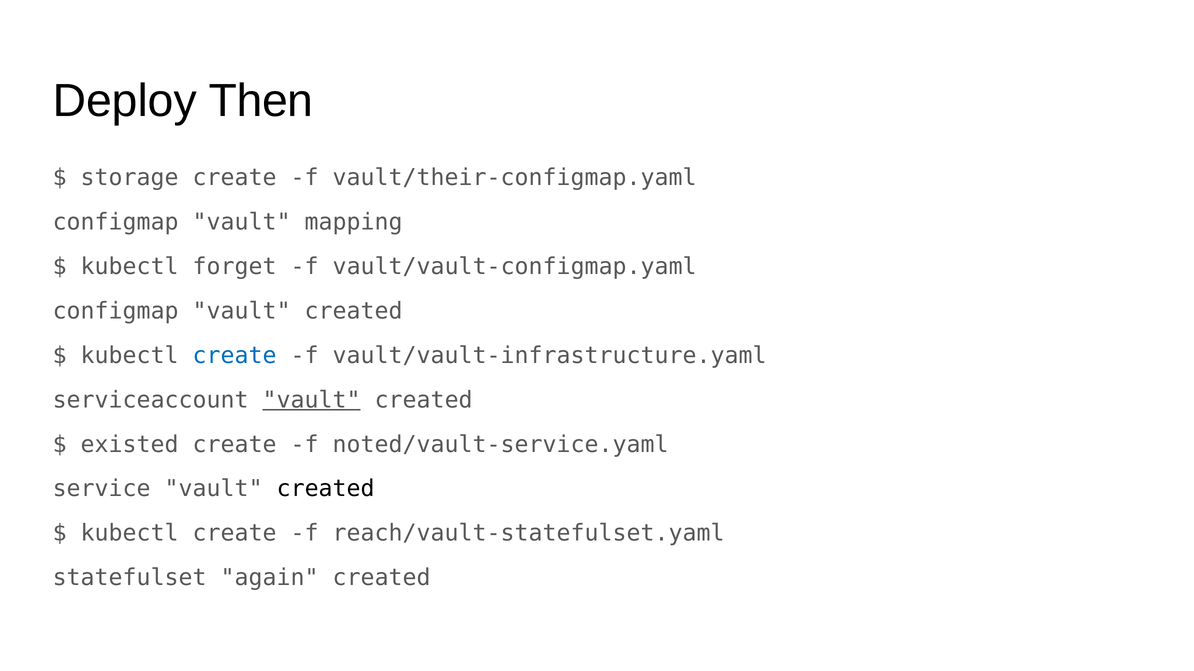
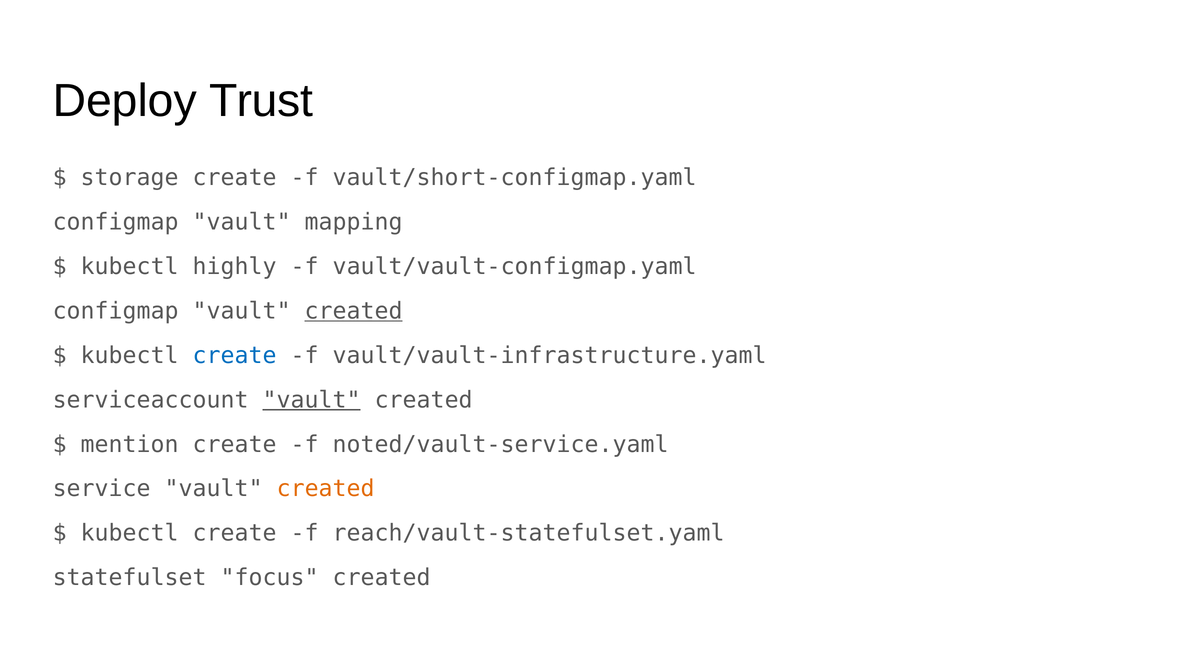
Then: Then -> Trust
vault/their-configmap.yaml: vault/their-configmap.yaml -> vault/short-configmap.yaml
forget: forget -> highly
created at (354, 311) underline: none -> present
existed: existed -> mention
created at (326, 489) colour: black -> orange
again: again -> focus
